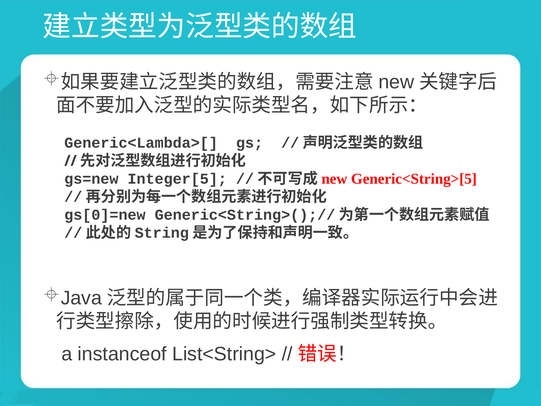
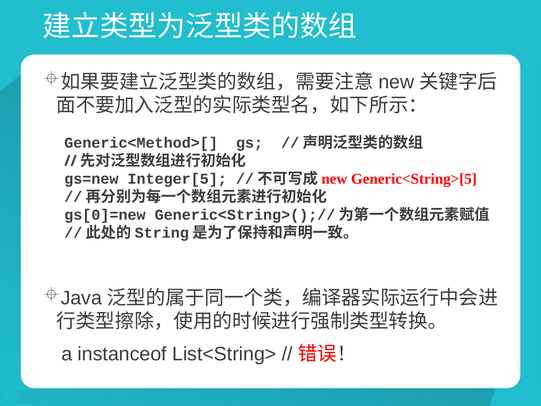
Generic<Lambda>[: Generic<Lambda>[ -> Generic<Method>[
